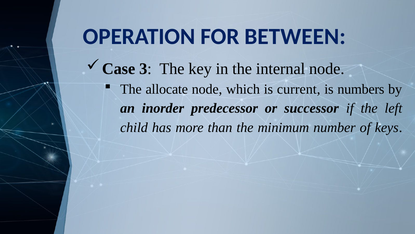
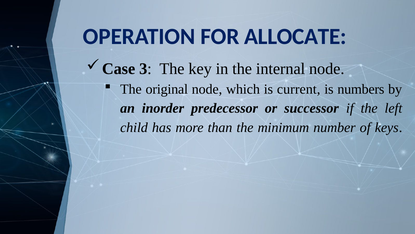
BETWEEN: BETWEEN -> ALLOCATE
allocate: allocate -> original
